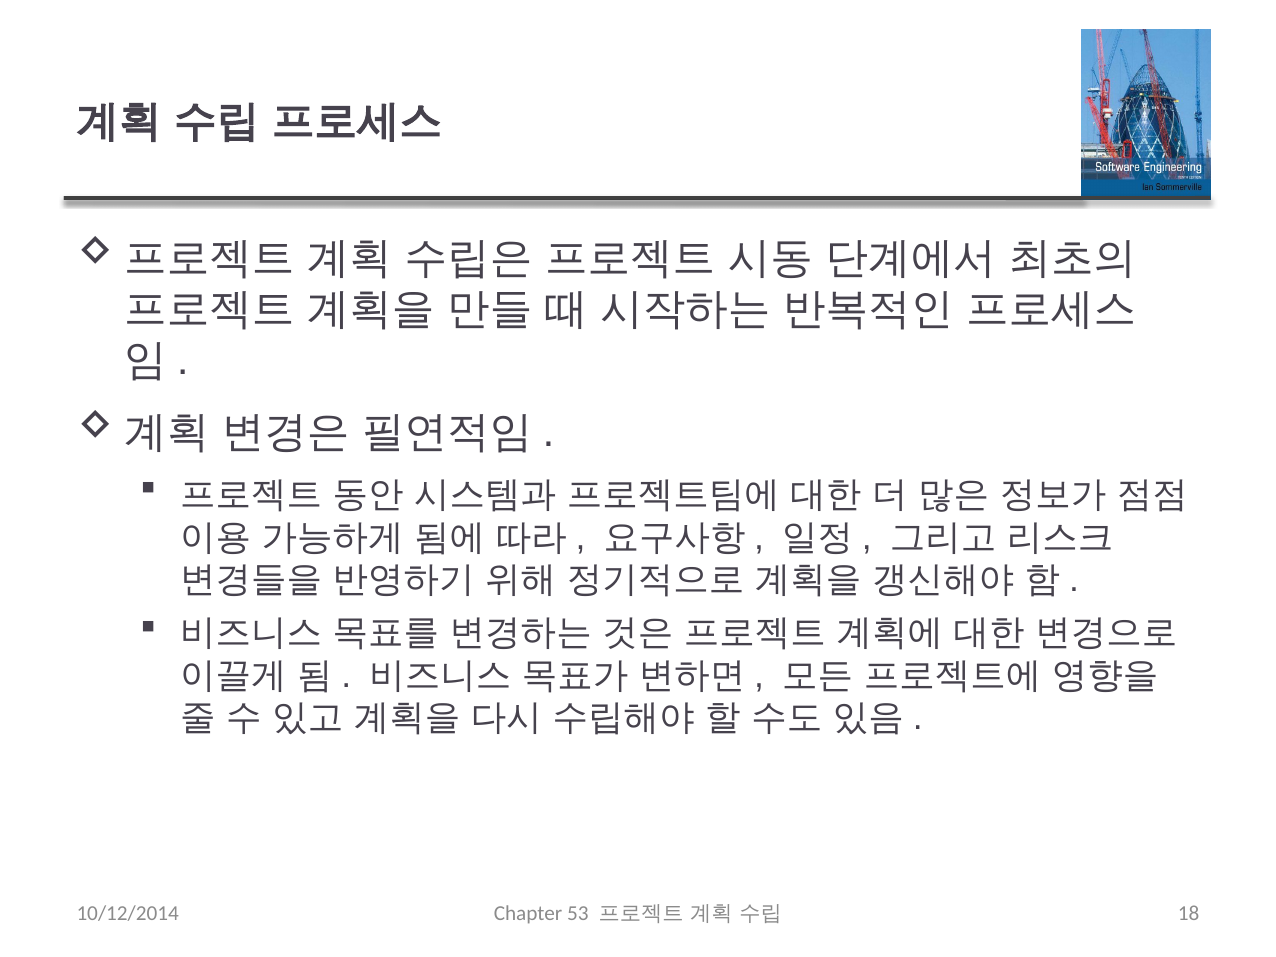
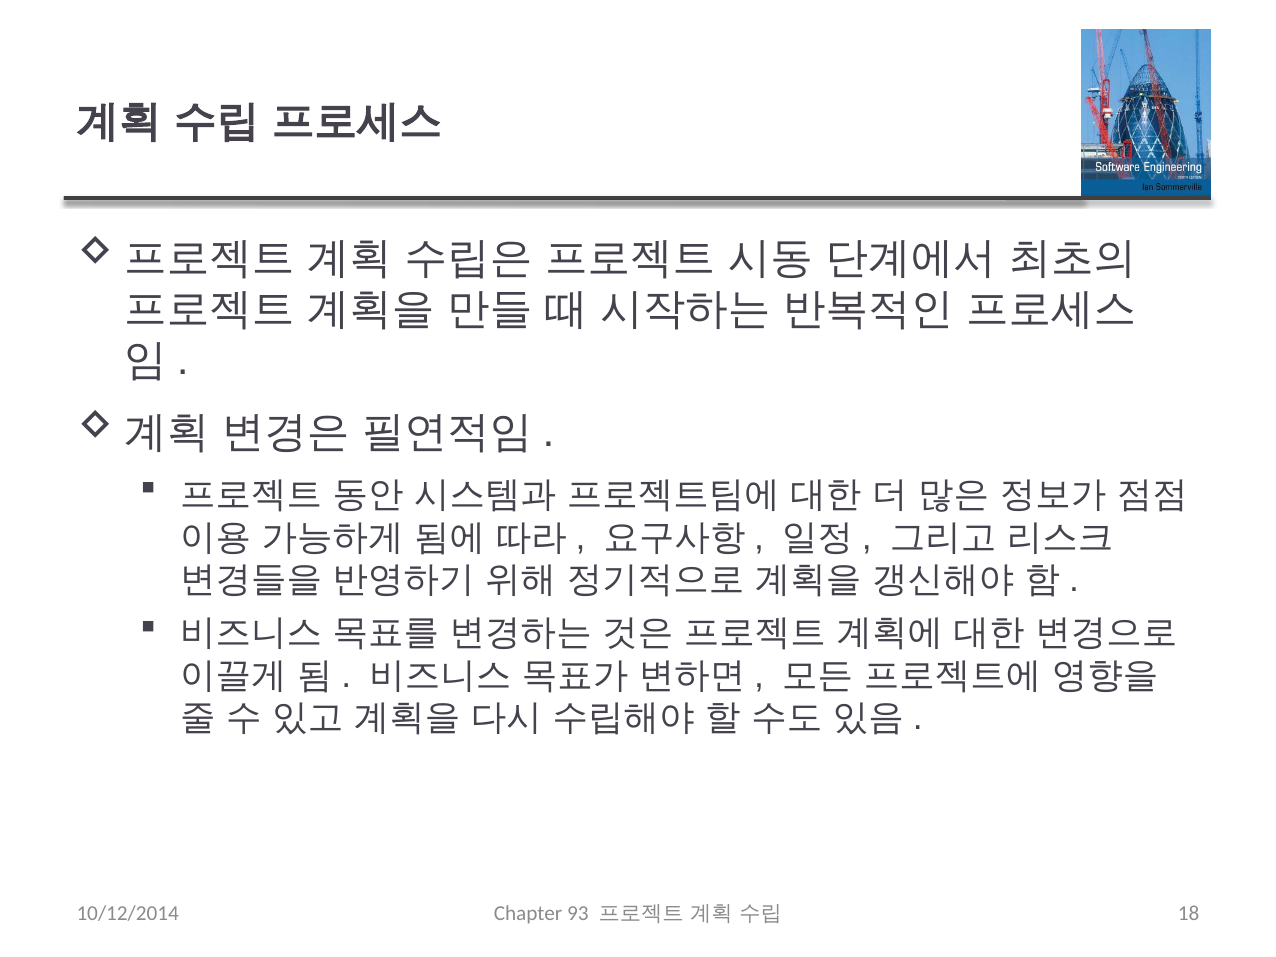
53: 53 -> 93
